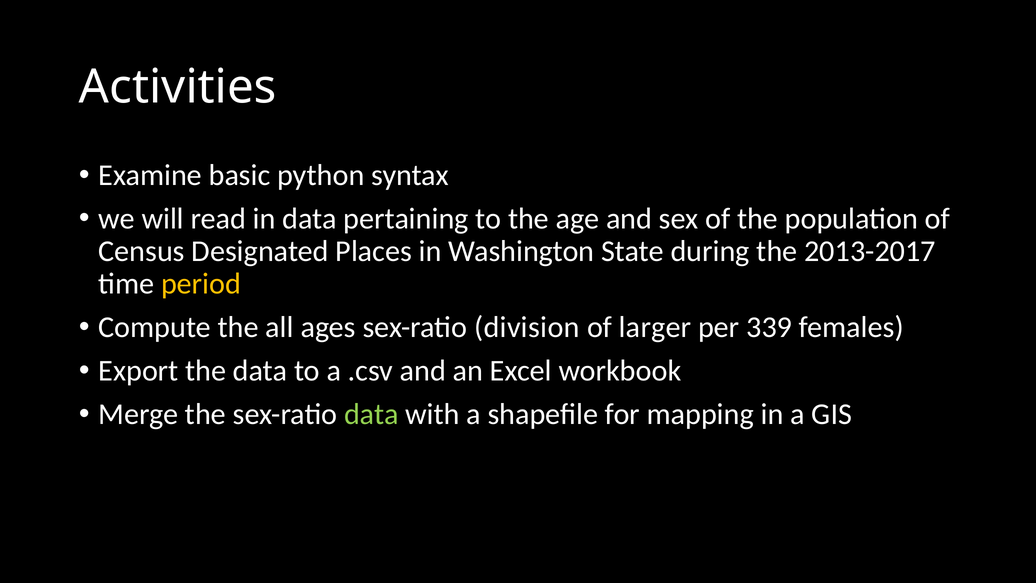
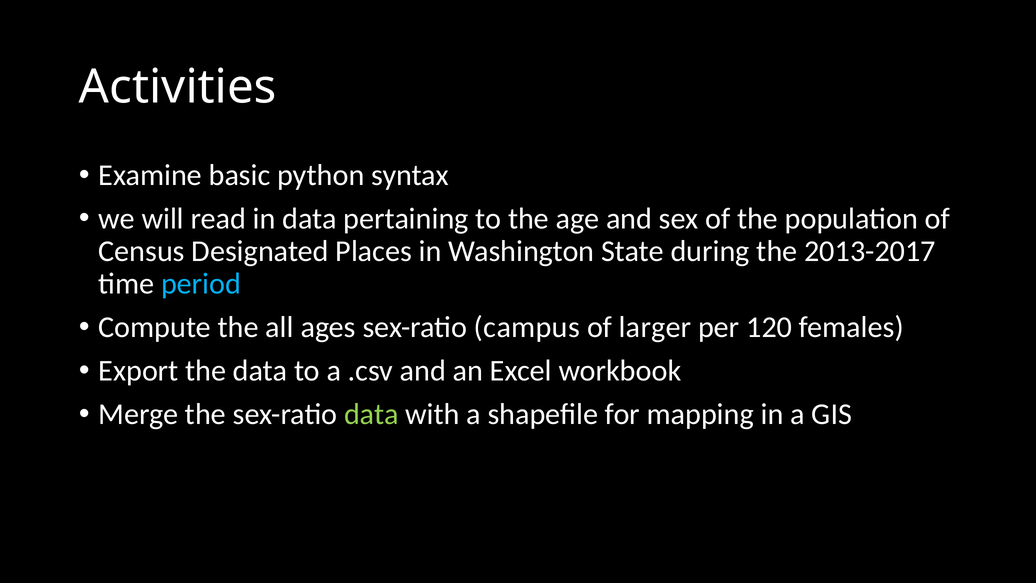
period colour: yellow -> light blue
division: division -> campus
339: 339 -> 120
